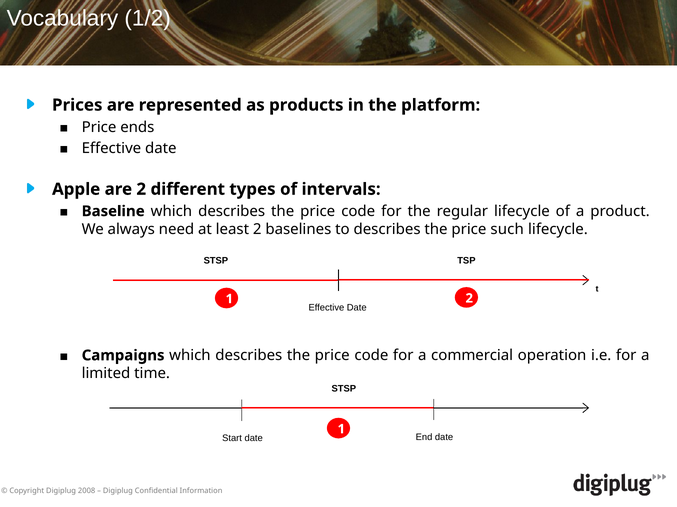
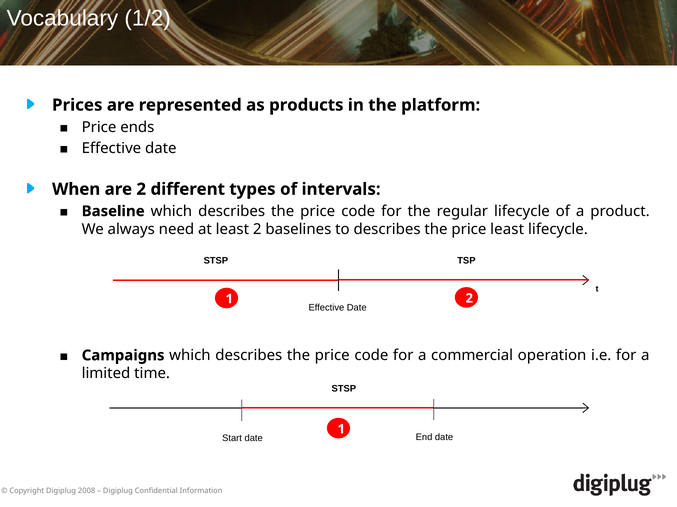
Apple: Apple -> When
price such: such -> least
